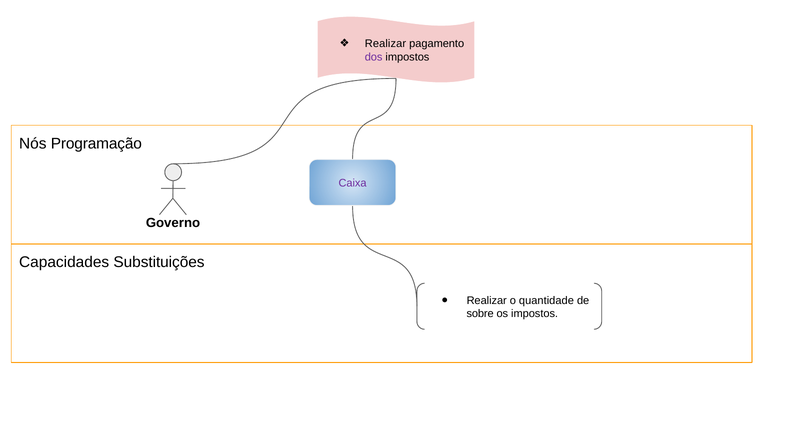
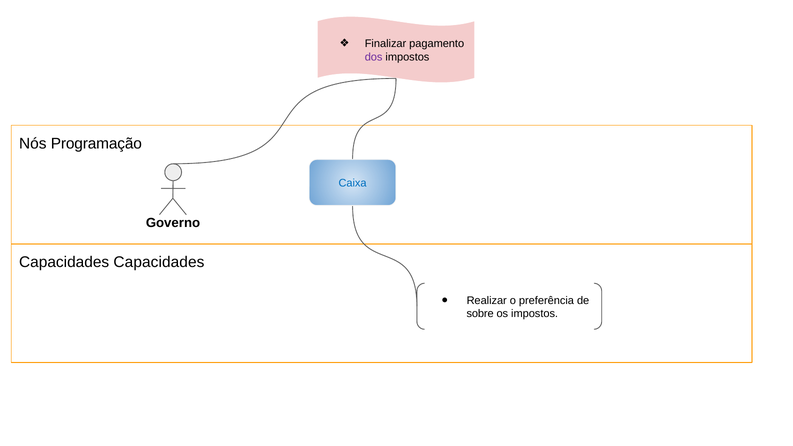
Realizar at (385, 44): Realizar -> Finalizar
Caixa colour: purple -> blue
Capacidades Substituições: Substituições -> Capacidades
quantidade: quantidade -> preferência
